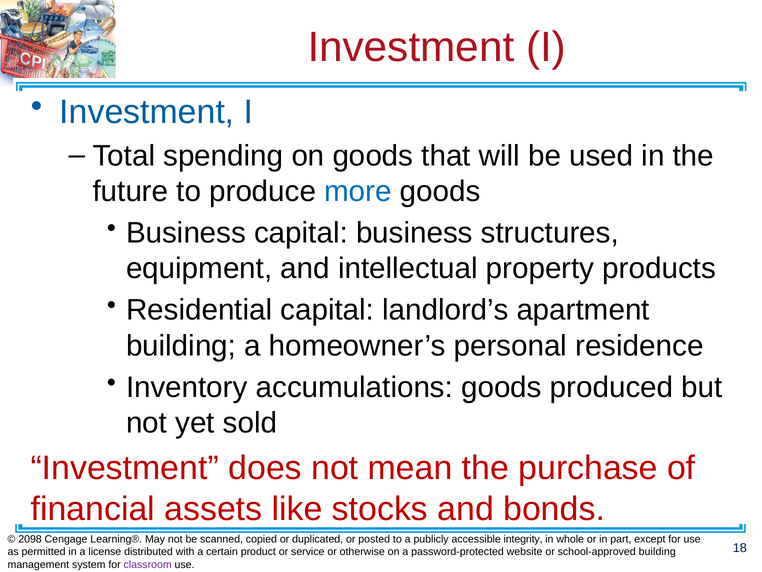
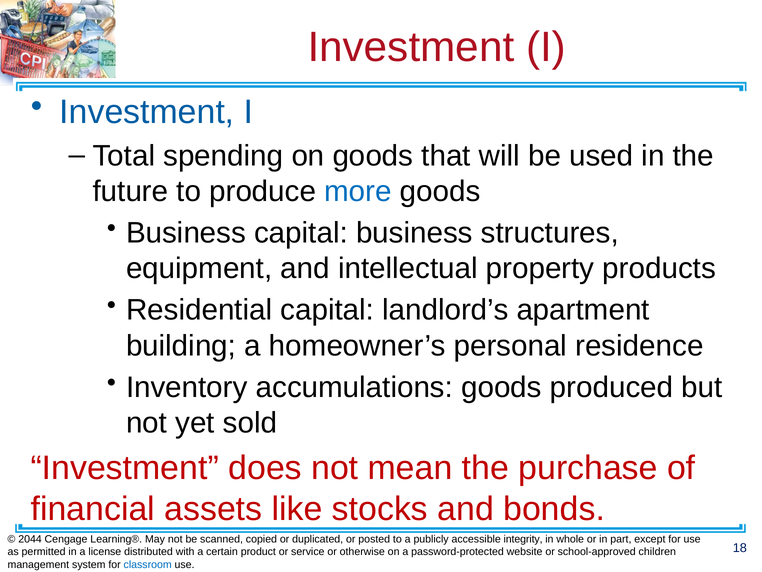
2098: 2098 -> 2044
school-approved building: building -> children
classroom colour: purple -> blue
